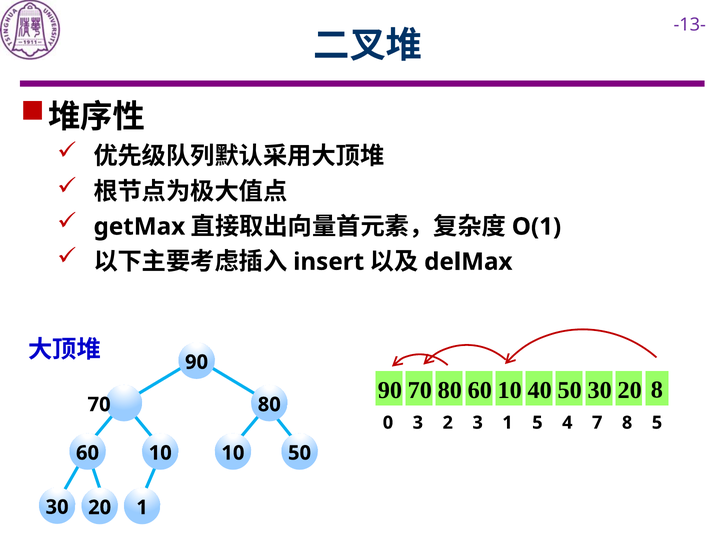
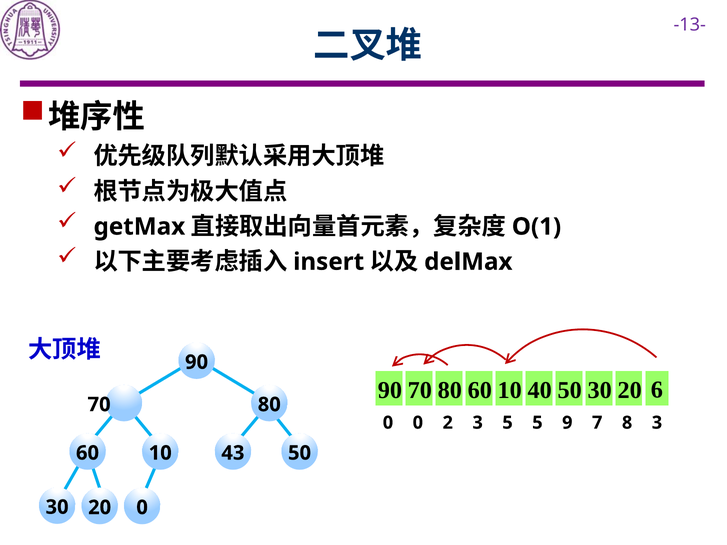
8 at (657, 390): 8 -> 6
0 3: 3 -> 0
3 1: 1 -> 5
4: 4 -> 9
8 5: 5 -> 3
10 10: 10 -> 43
20 1: 1 -> 0
